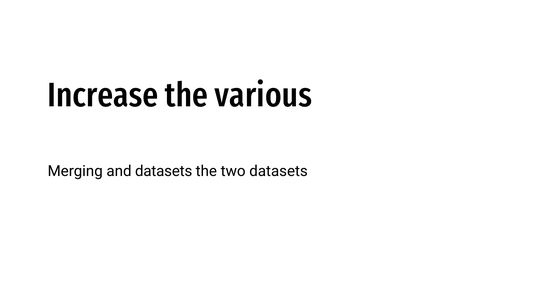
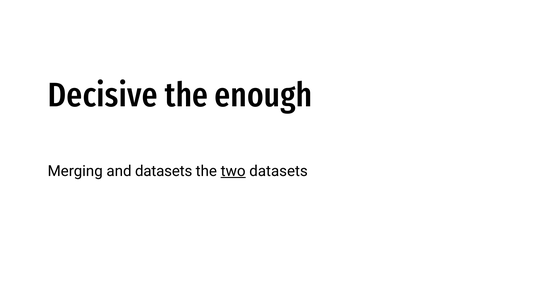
Increase: Increase -> Decisive
various: various -> enough
two underline: none -> present
